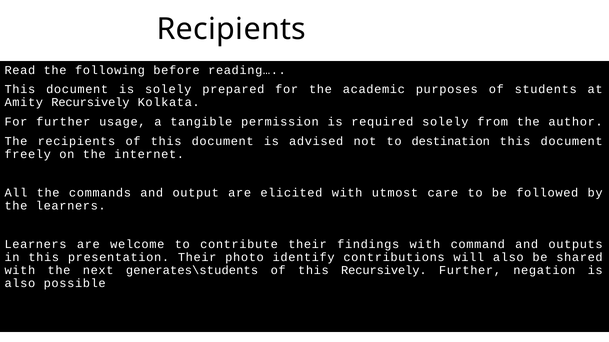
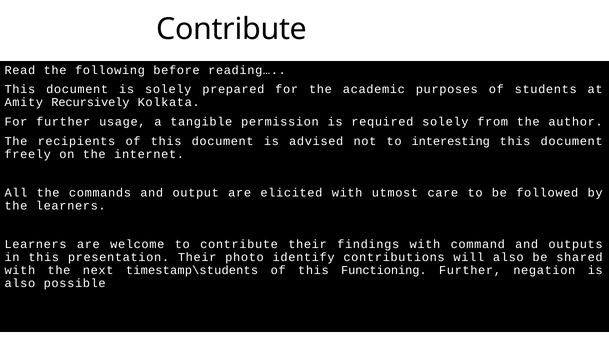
Recipients at (231, 29): Recipients -> Contribute
destination: destination -> interesting
generates\students: generates\students -> timestamp\students
this Recursively: Recursively -> Functioning
